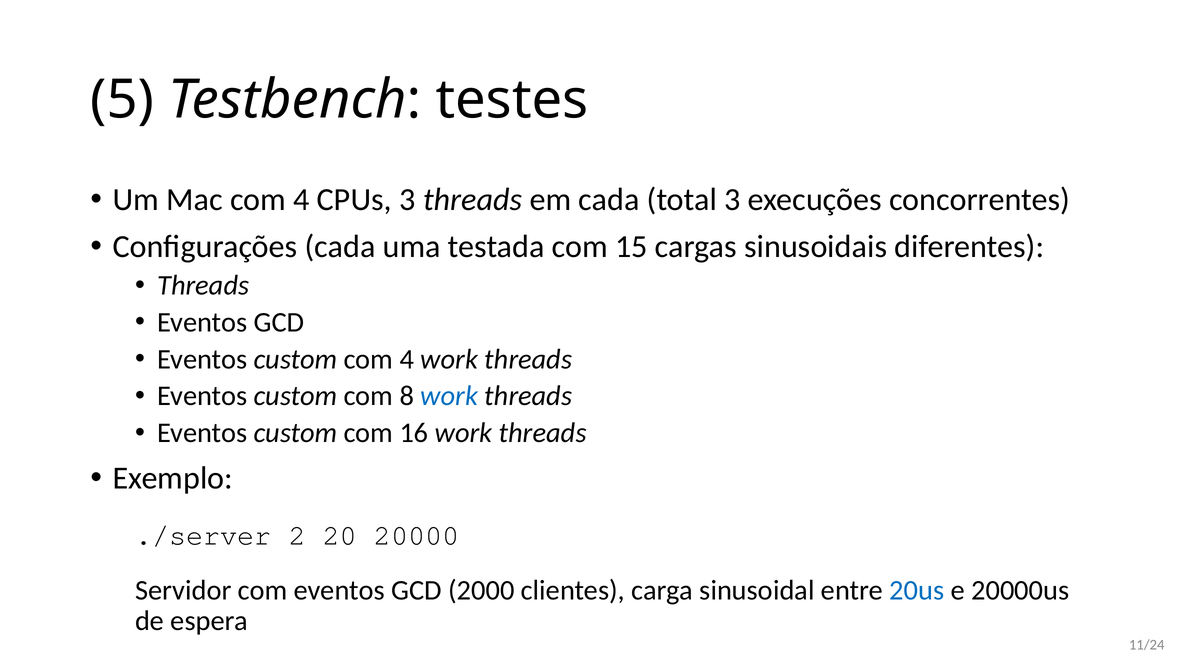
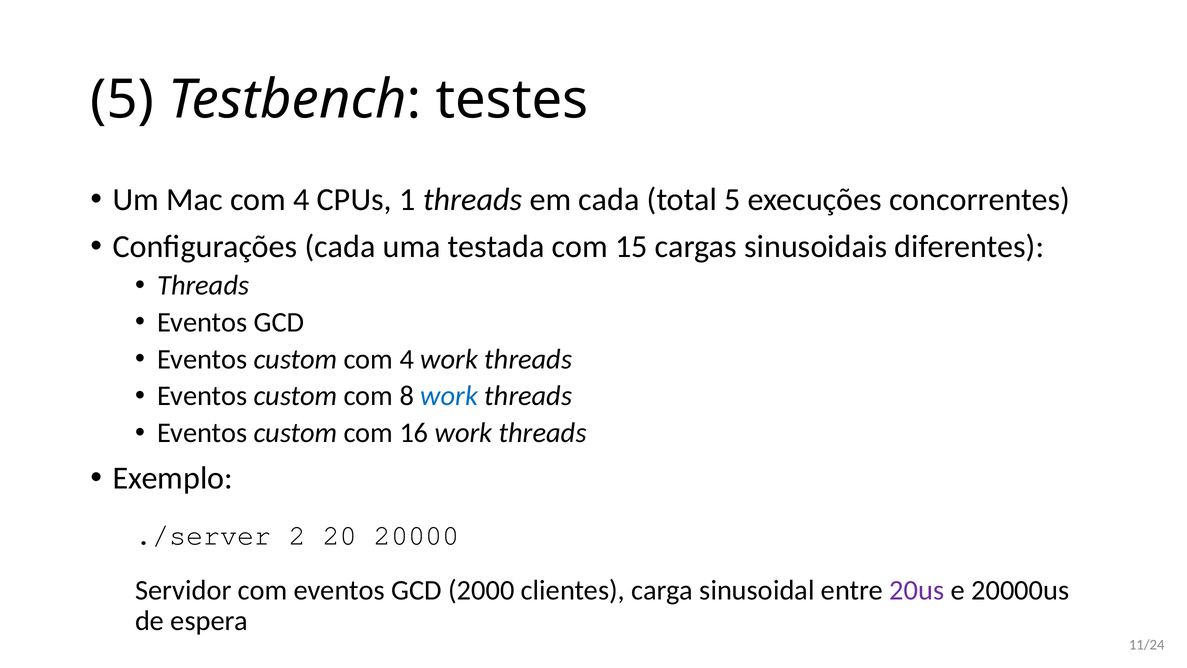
CPUs 3: 3 -> 1
total 3: 3 -> 5
20us colour: blue -> purple
